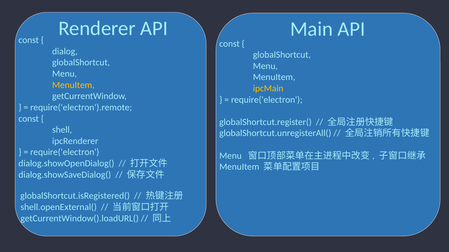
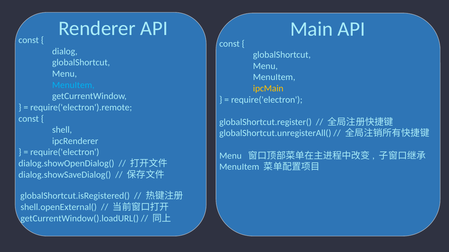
MenuItem at (73, 85) colour: yellow -> light blue
